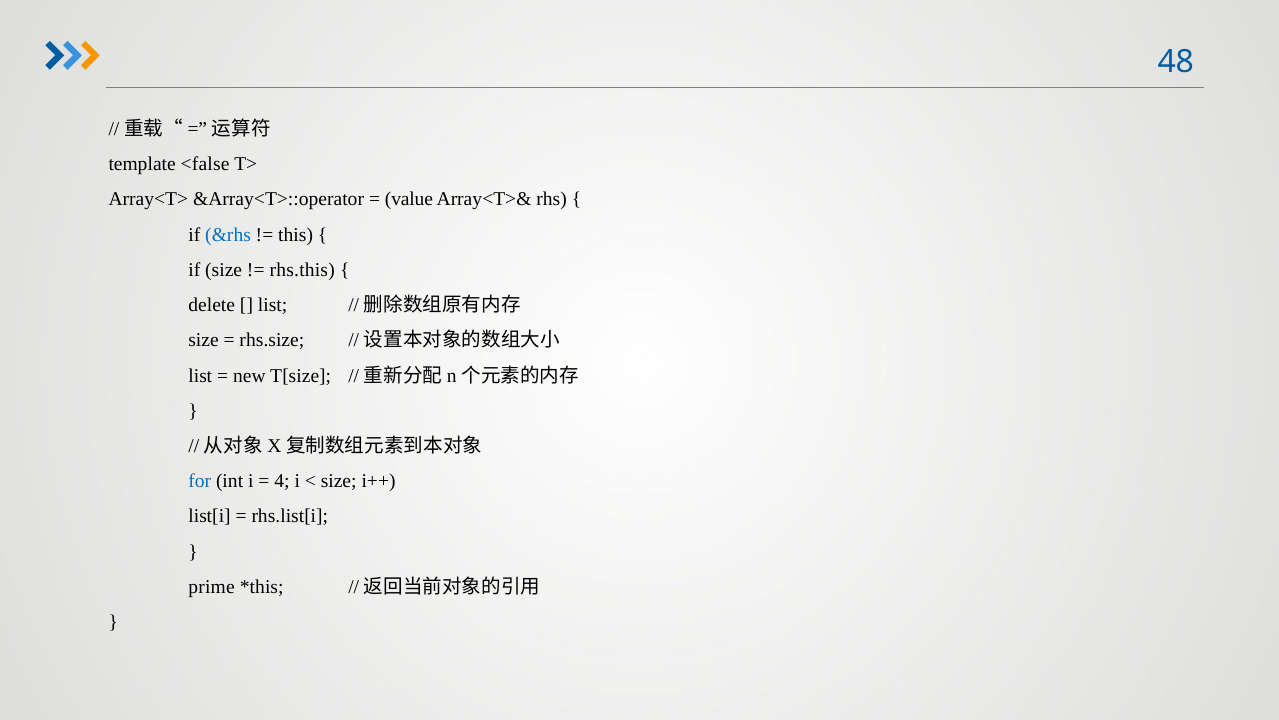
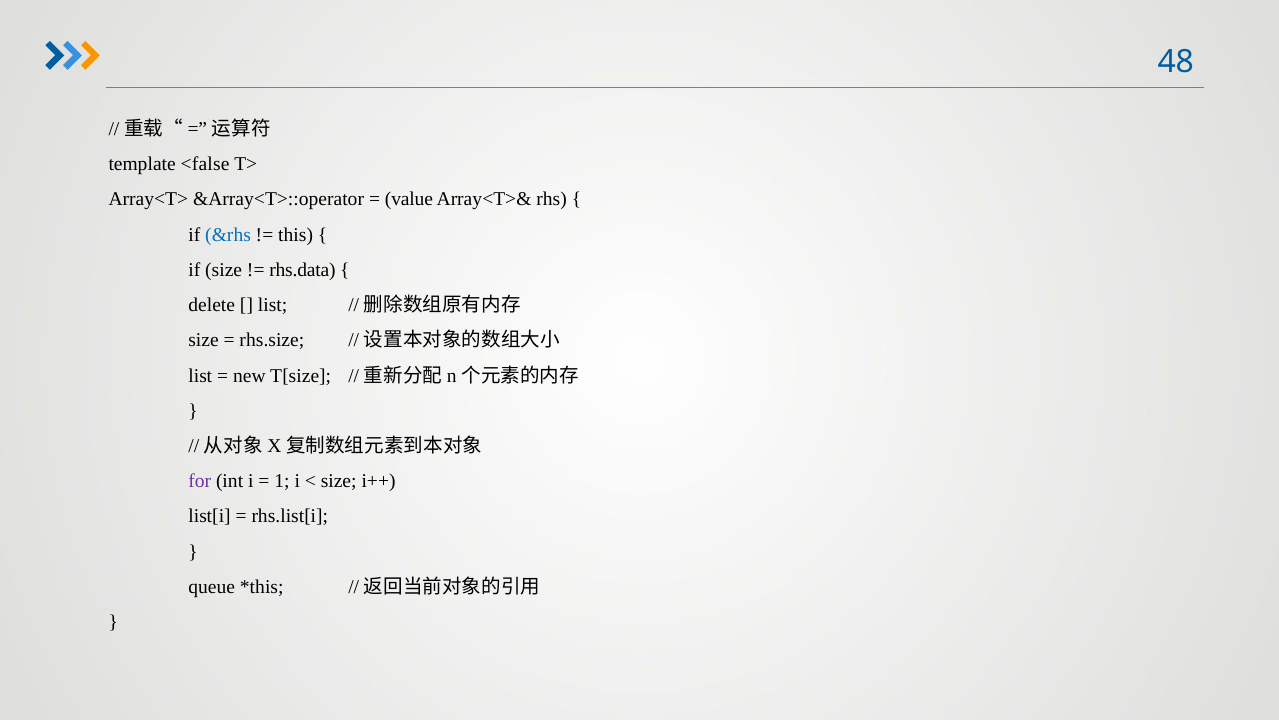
rhs.this: rhs.this -> rhs.data
for colour: blue -> purple
4: 4 -> 1
prime: prime -> queue
